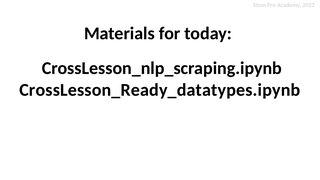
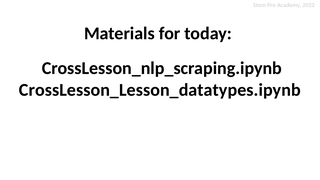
CrossLesson_Ready_datatypes.ipynb: CrossLesson_Ready_datatypes.ipynb -> CrossLesson_Lesson_datatypes.ipynb
